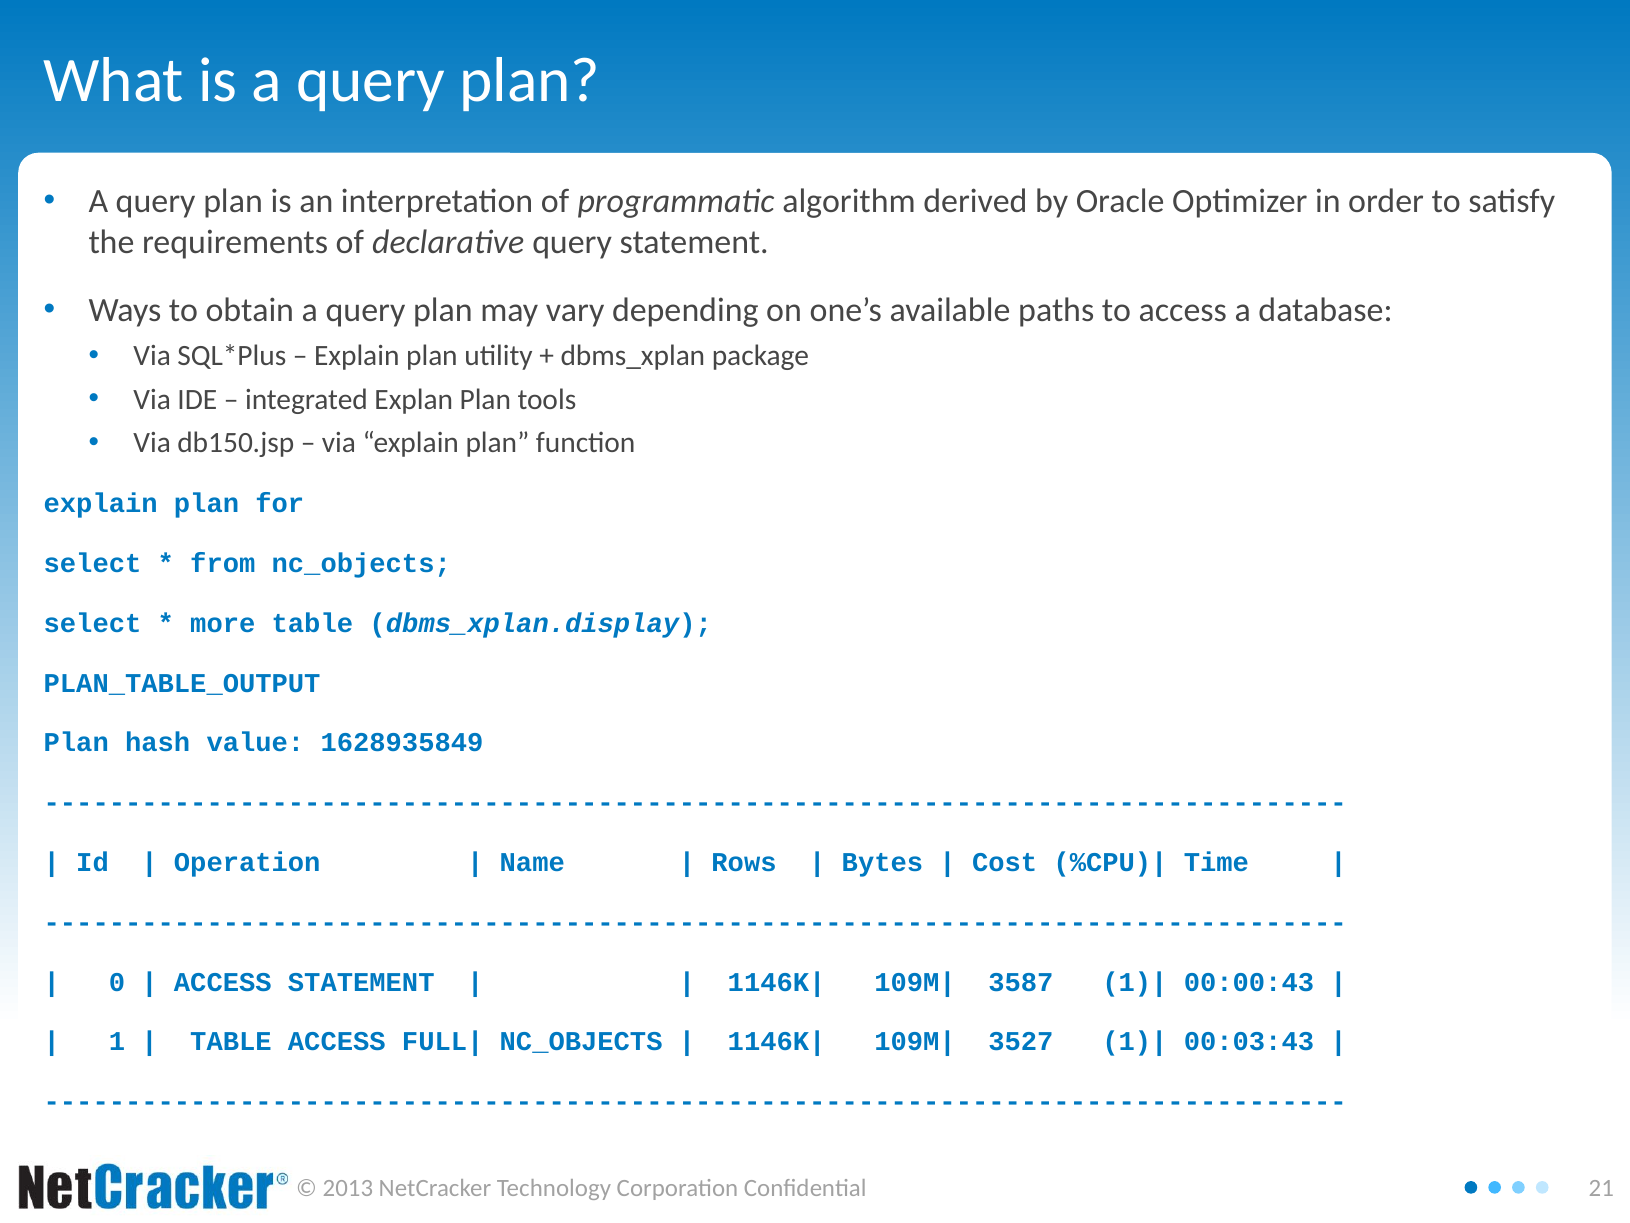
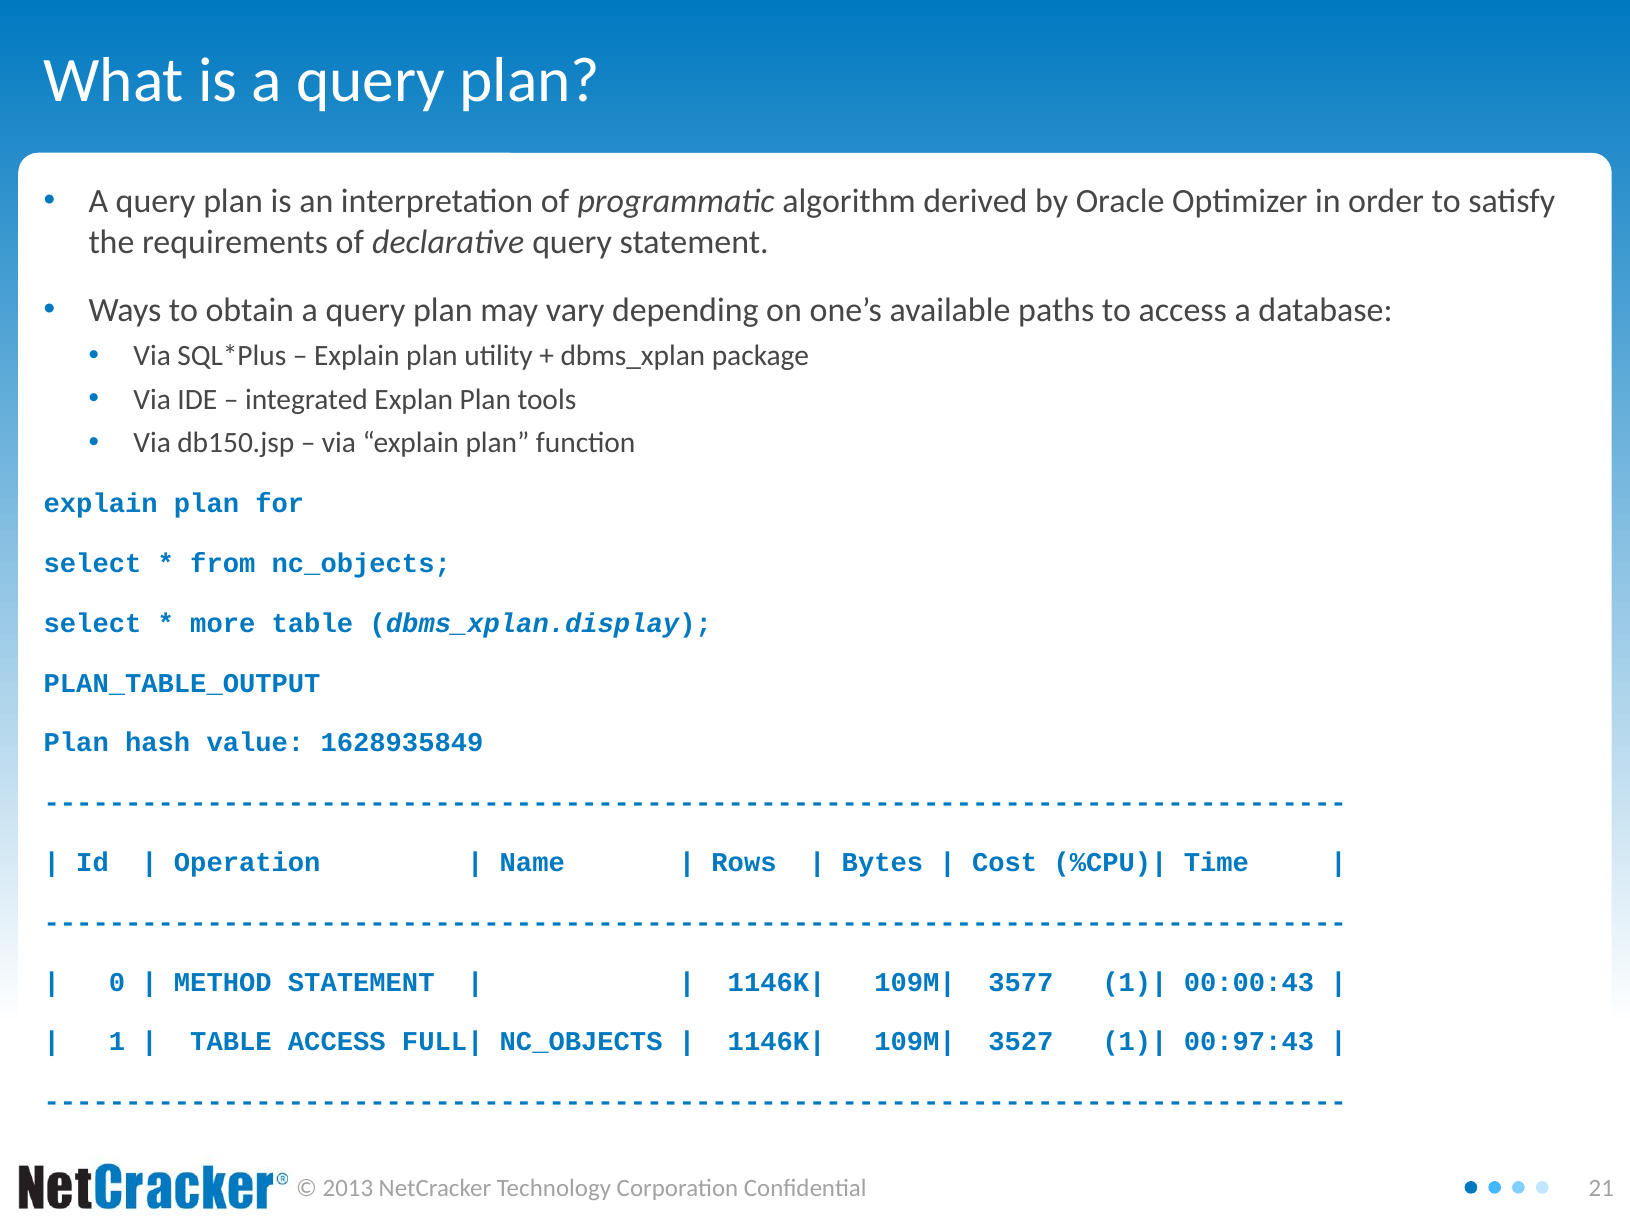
ACCESS at (223, 982): ACCESS -> METHOD
3587: 3587 -> 3577
00:03:43: 00:03:43 -> 00:97:43
